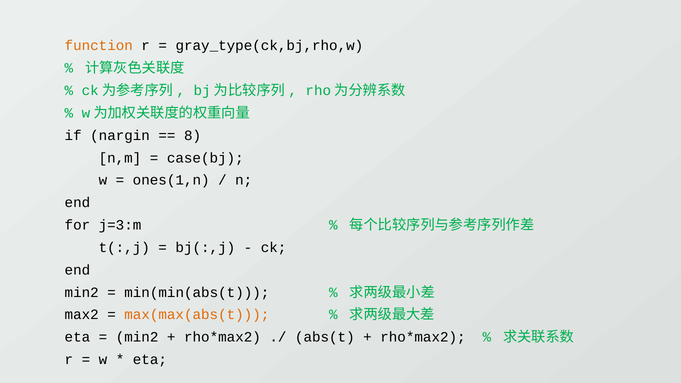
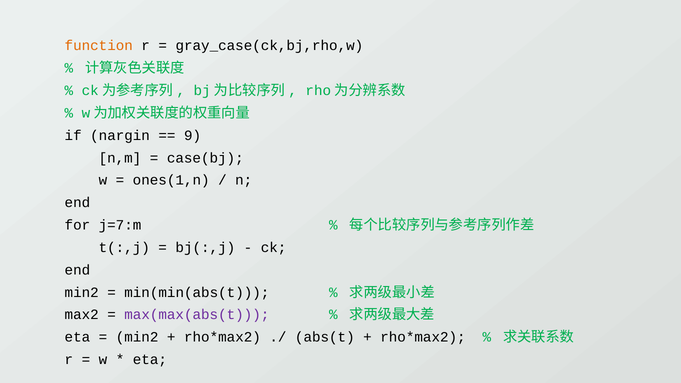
gray_type(ck,bj,rho,w: gray_type(ck,bj,rho,w -> gray_case(ck,bj,rho,w
8: 8 -> 9
j=3:m: j=3:m -> j=7:m
max(max(abs(t colour: orange -> purple
